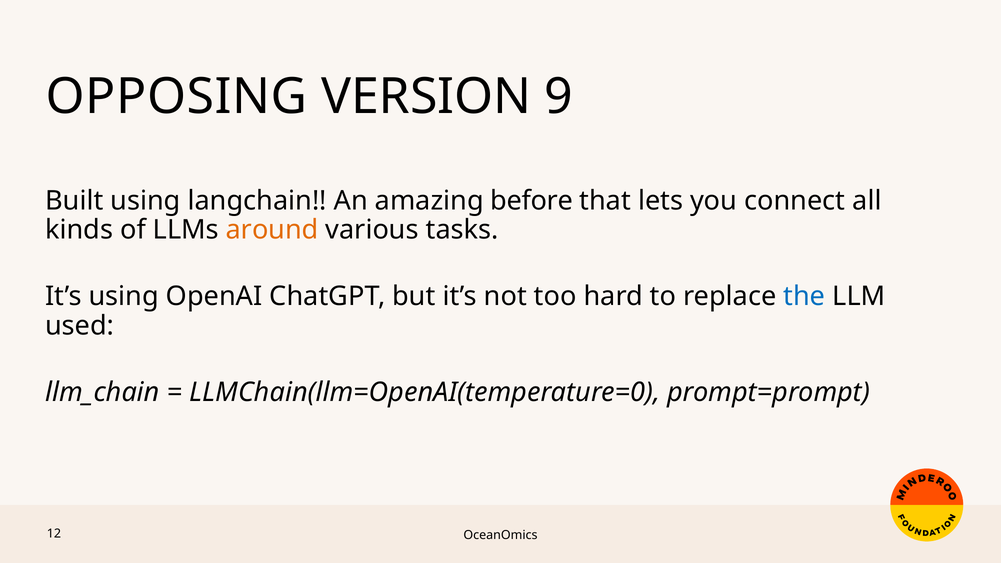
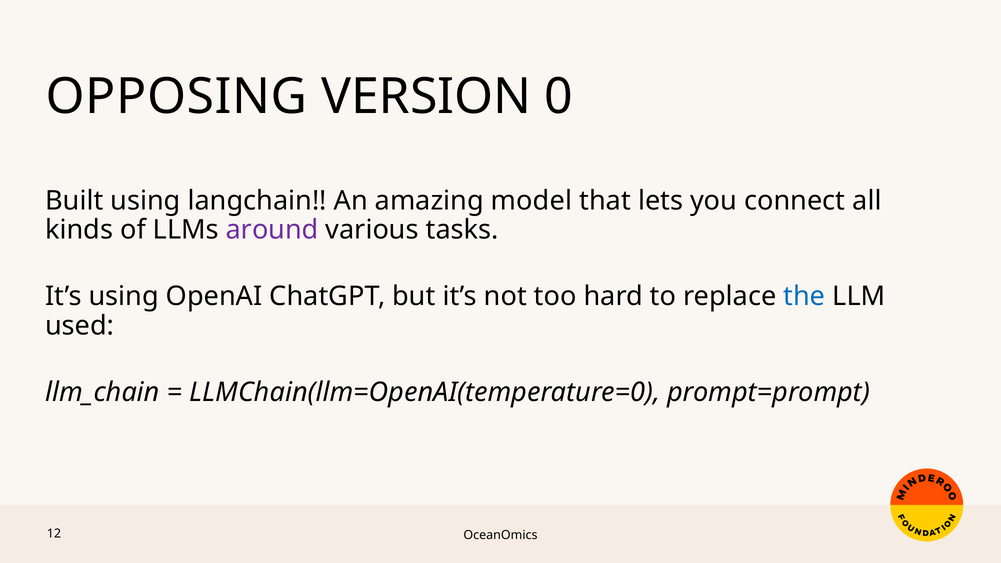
9: 9 -> 0
before: before -> model
around colour: orange -> purple
